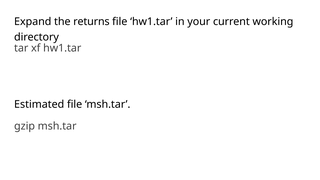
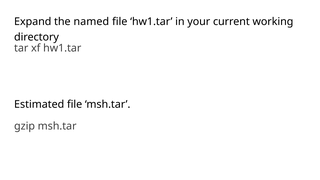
returns: returns -> named
